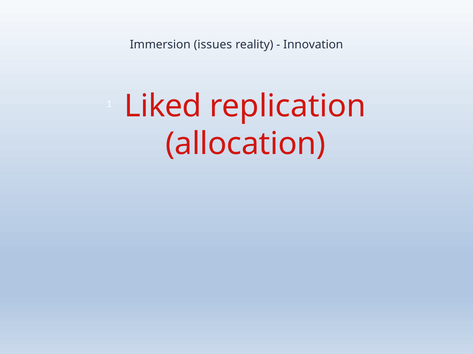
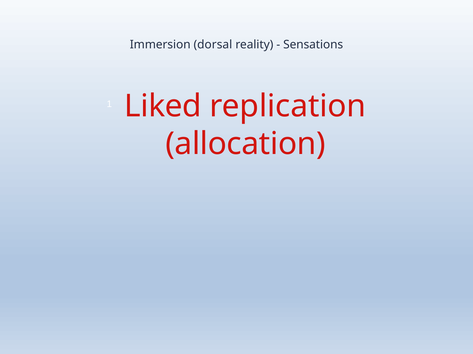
issues: issues -> dorsal
Innovation: Innovation -> Sensations
